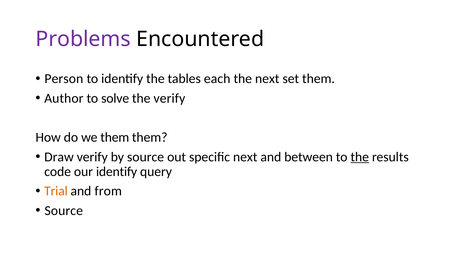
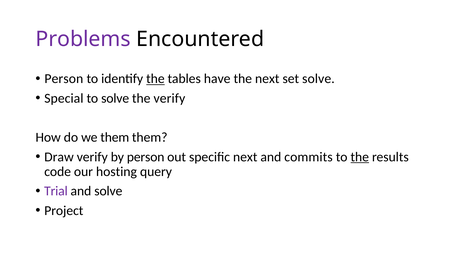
the at (155, 79) underline: none -> present
each: each -> have
set them: them -> solve
Author: Author -> Special
by source: source -> person
between: between -> commits
our identify: identify -> hosting
Trial colour: orange -> purple
and from: from -> solve
Source at (64, 211): Source -> Project
